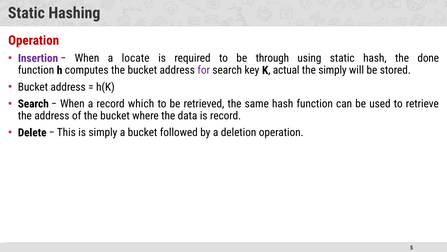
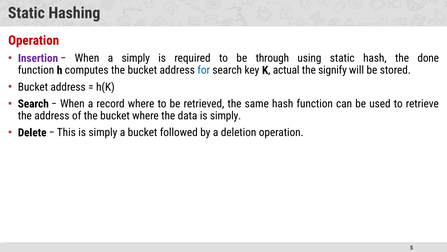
a locate: locate -> simply
for colour: purple -> blue
the simply: simply -> signify
record which: which -> where
data is record: record -> simply
